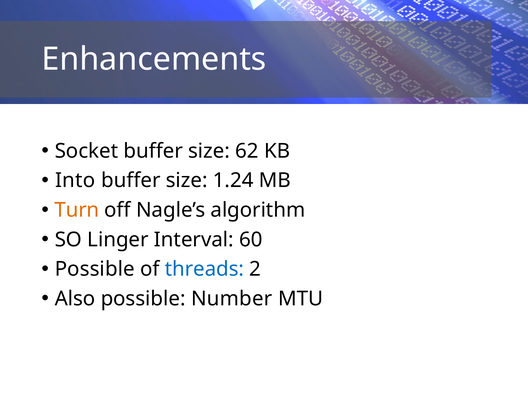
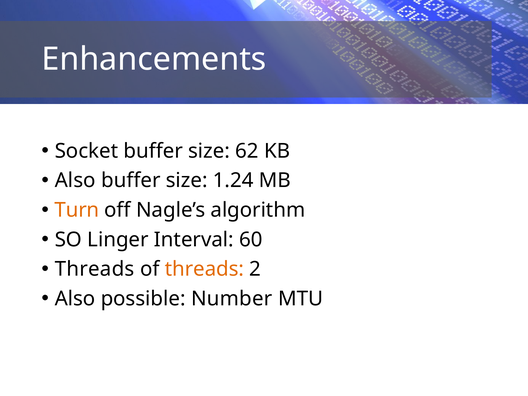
Into at (75, 181): Into -> Also
Possible at (95, 269): Possible -> Threads
threads at (204, 269) colour: blue -> orange
